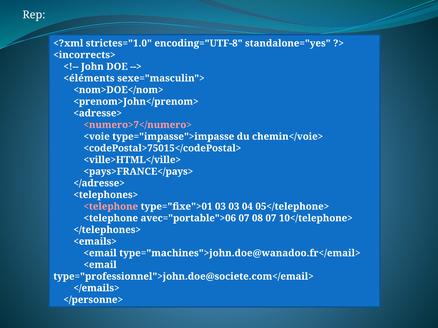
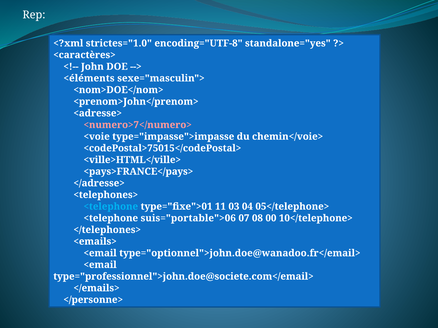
<incorrects>: <incorrects> -> <caractères>
<telephone at (111, 207) colour: pink -> light blue
type="fixe">01 03: 03 -> 11
avec="portable">06: avec="portable">06 -> suis="portable">06
08 07: 07 -> 00
type="machines">john.doe@wanadoo.fr</email>: type="machines">john.doe@wanadoo.fr</email> -> type="optionnel">john.doe@wanadoo.fr</email>
